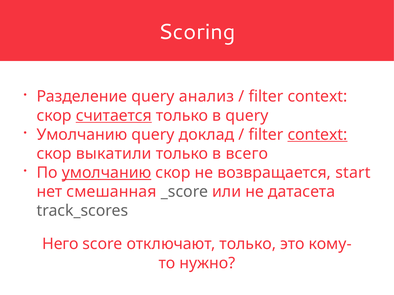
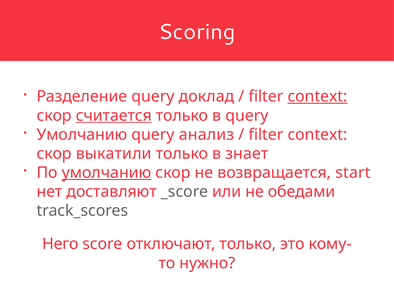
анализ: анализ -> доклад
context at (318, 97) underline: none -> present
доклад: доклад -> анализ
context at (318, 135) underline: present -> none
всего: всего -> знает
смешанная: смешанная -> доставляют
датасета: датасета -> обедами
